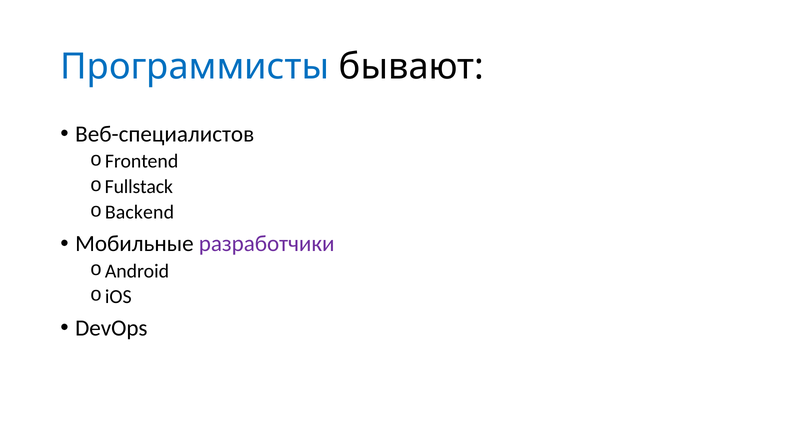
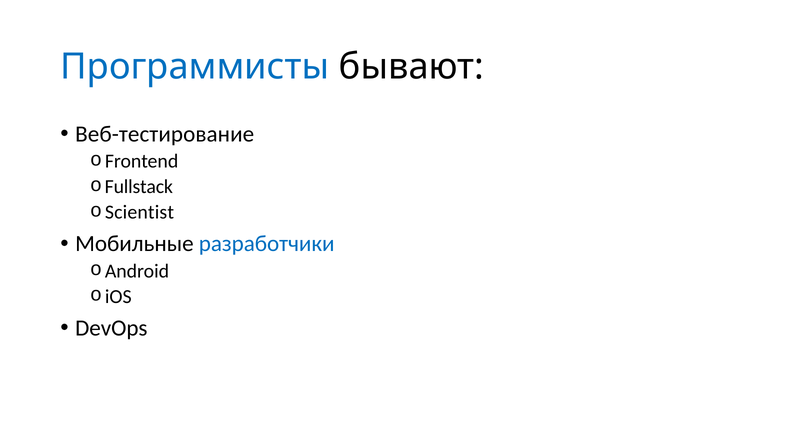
Веб-специалистов: Веб-специалистов -> Веб-тестирование
Backend: Backend -> Scientist
разработчики colour: purple -> blue
